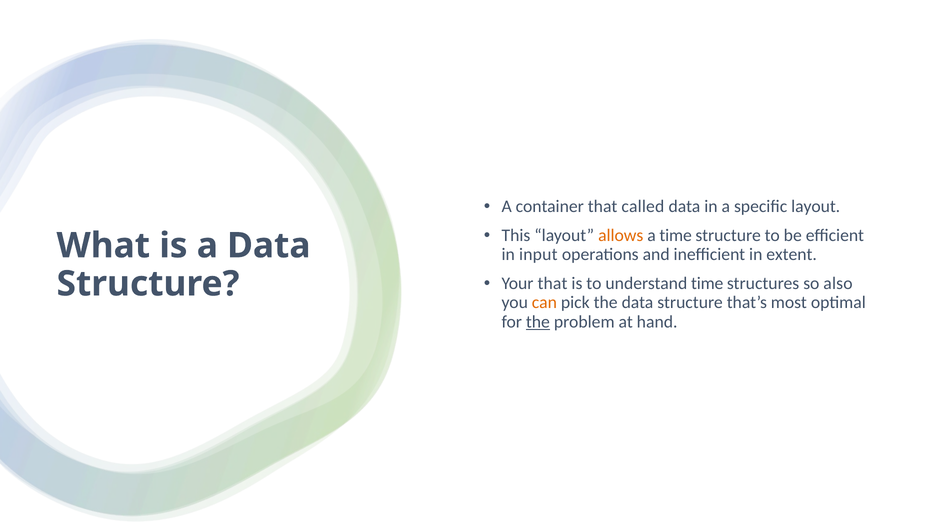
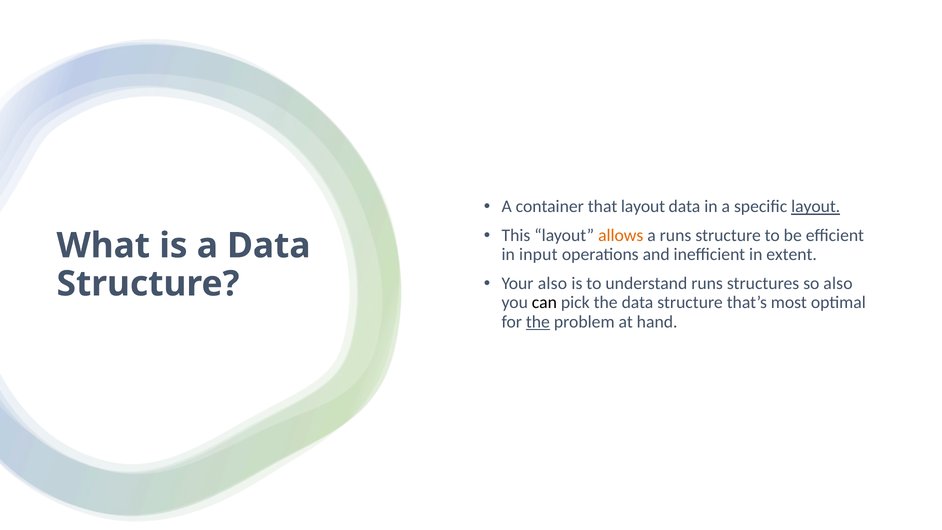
that called: called -> layout
layout at (816, 207) underline: none -> present
a time: time -> runs
Your that: that -> also
understand time: time -> runs
can colour: orange -> black
